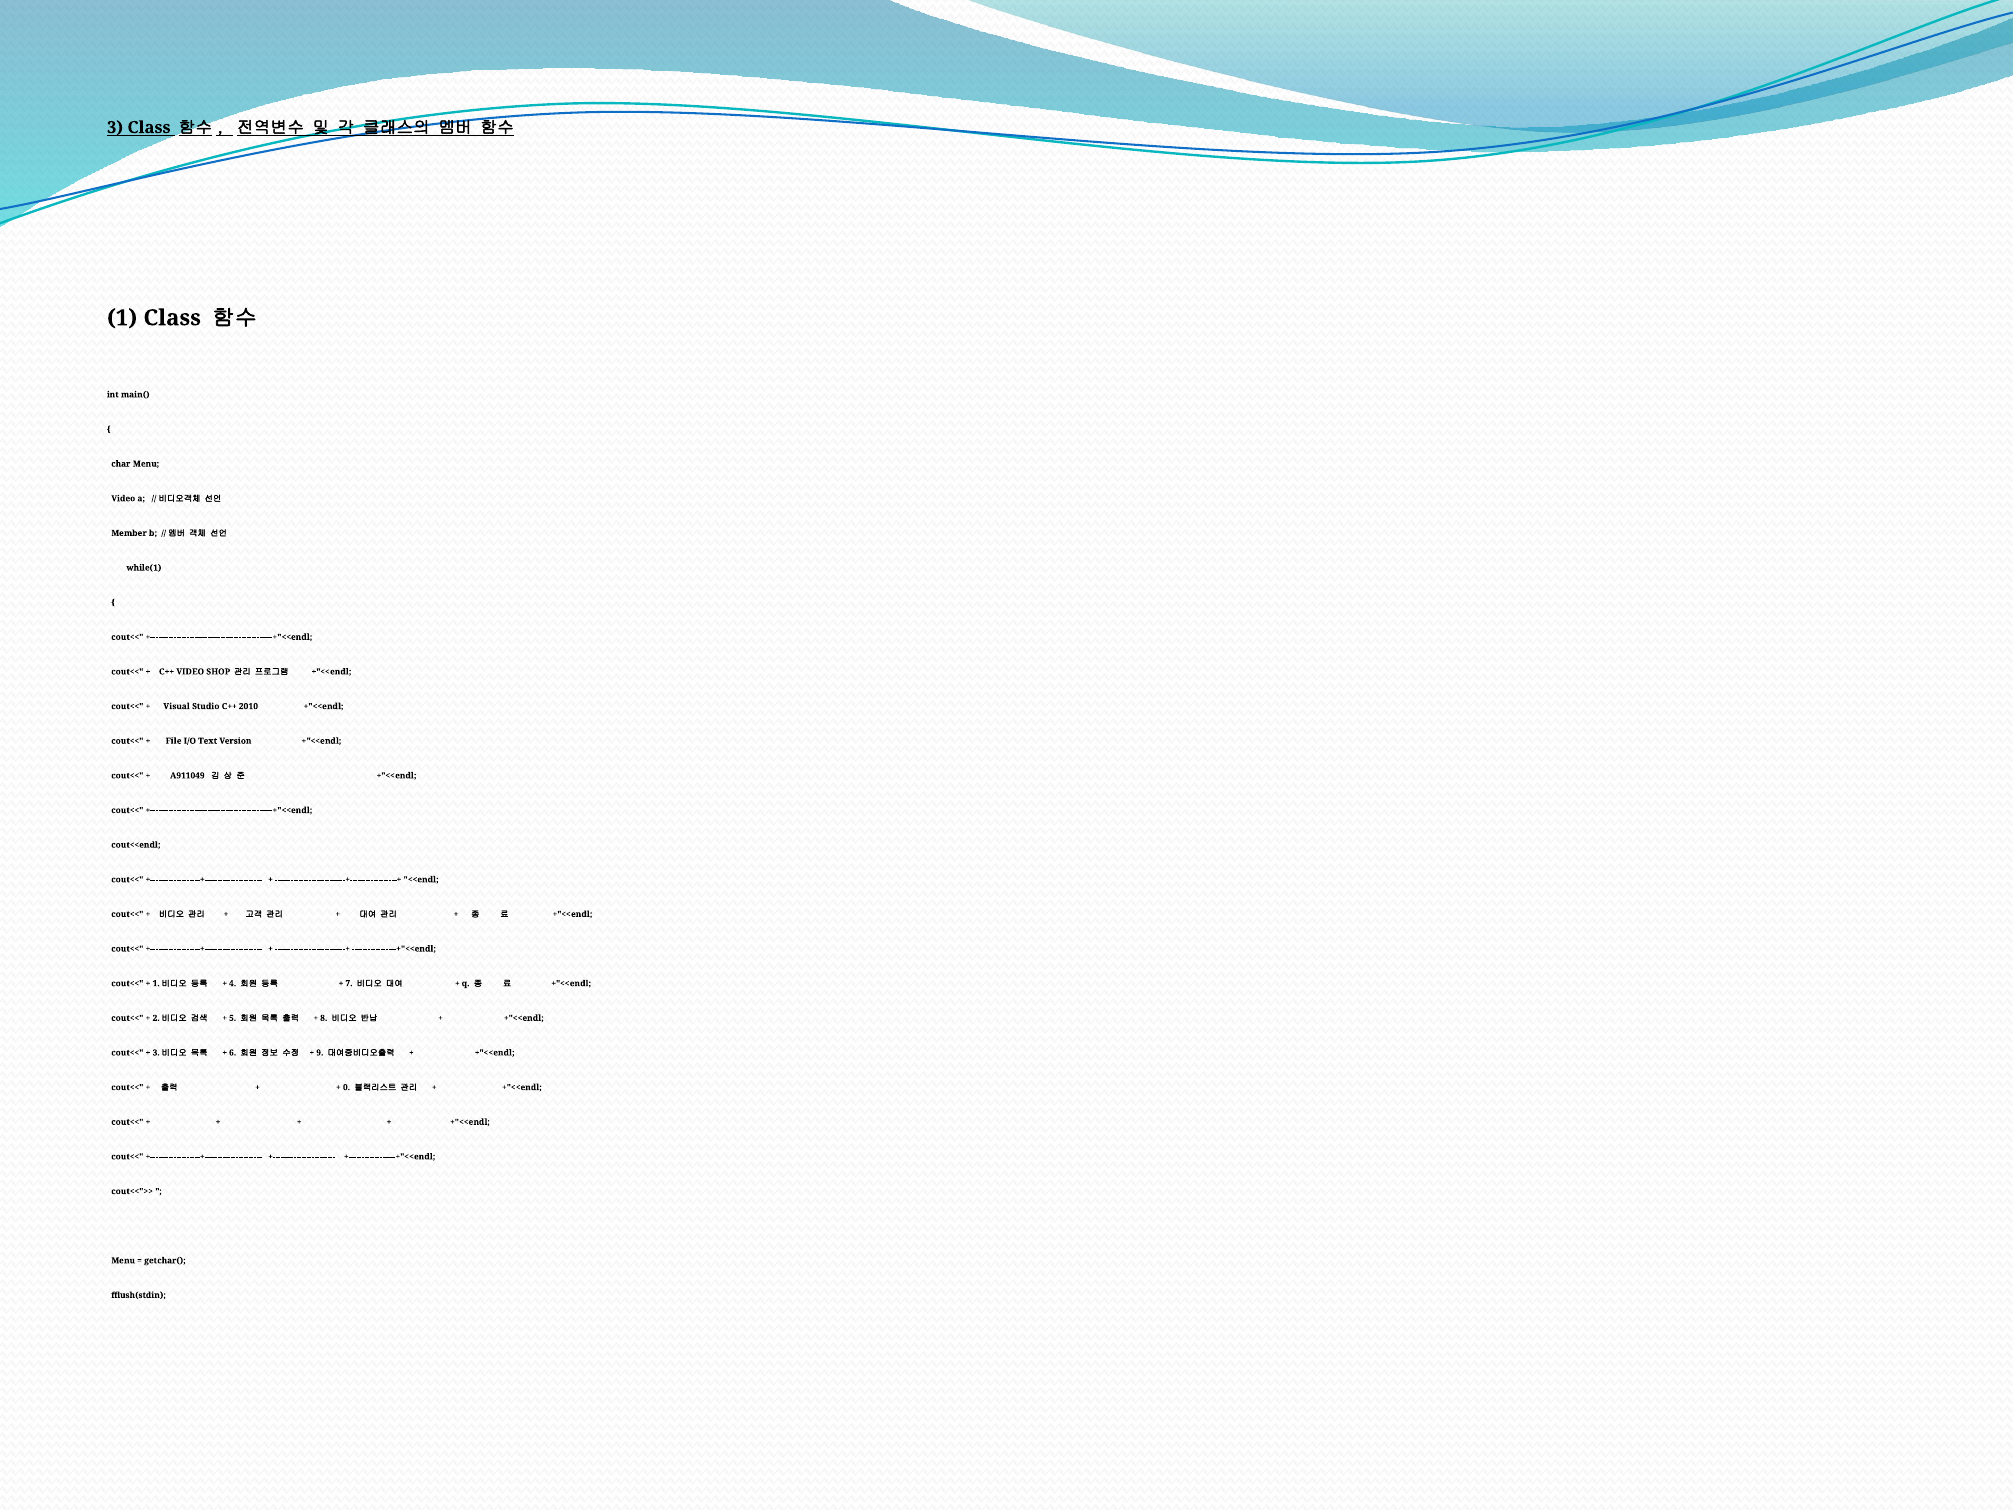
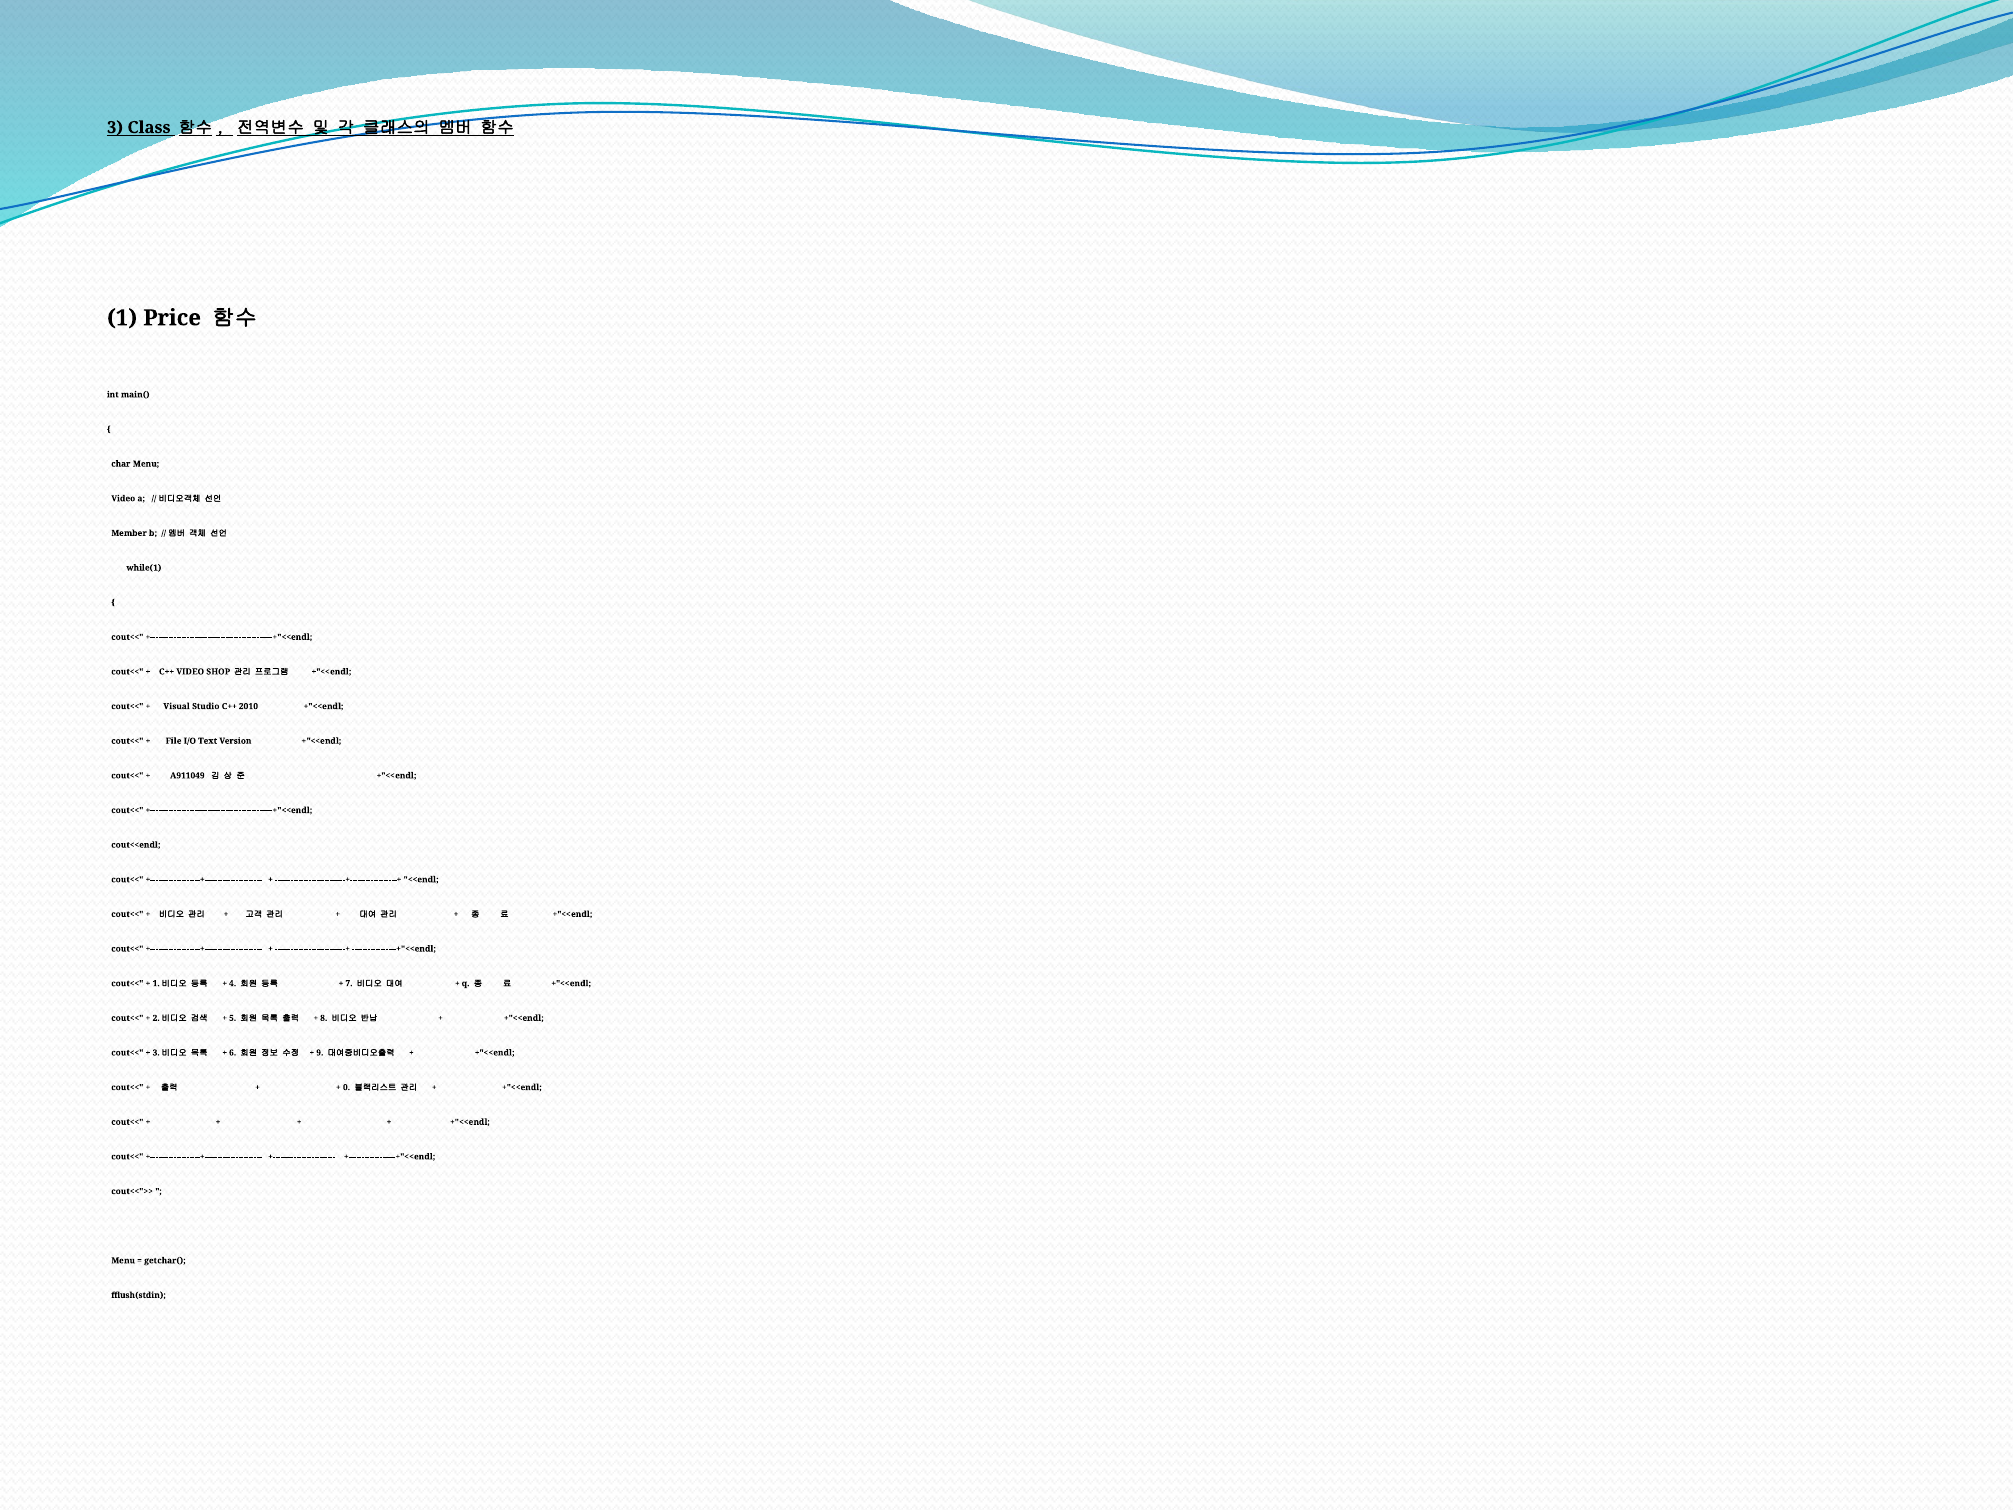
1 Class: Class -> Price
